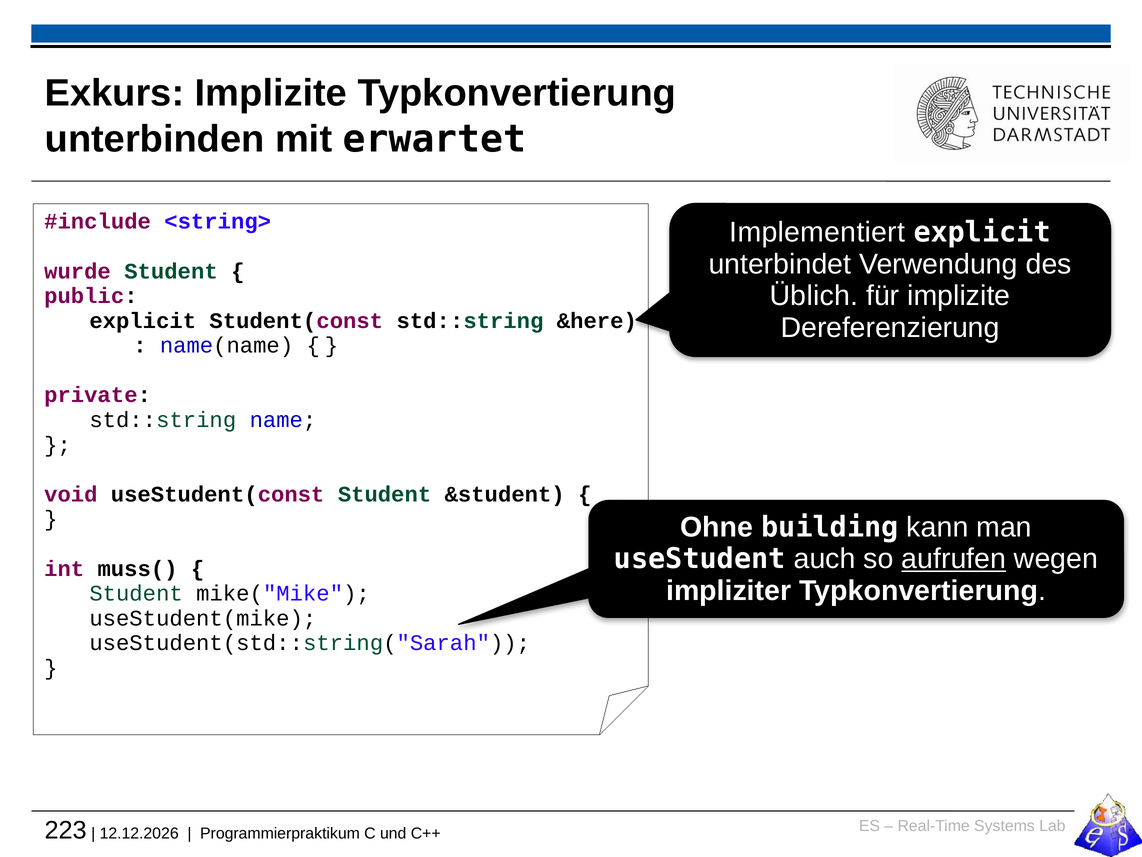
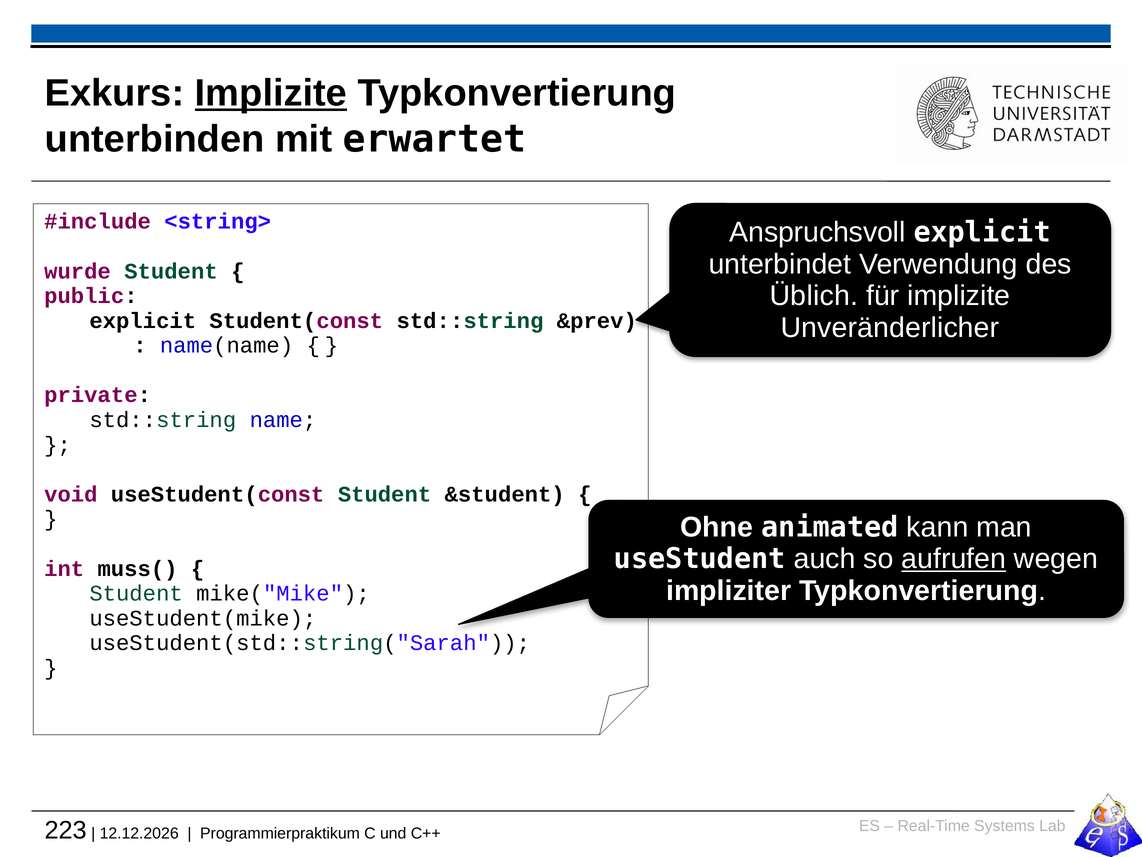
Implizite at (271, 93) underline: none -> present
Implementiert: Implementiert -> Anspruchsvoll
&here: &here -> &prev
Dereferenzierung: Dereferenzierung -> Unveränderlicher
building: building -> animated
